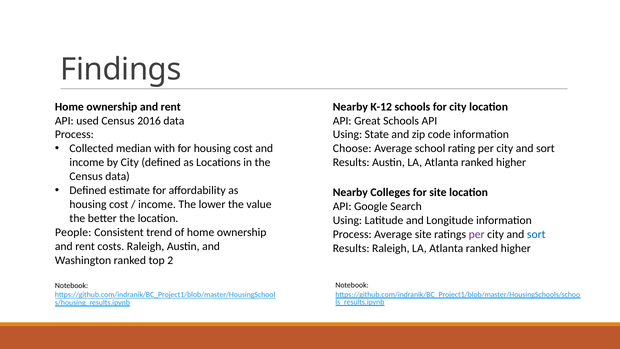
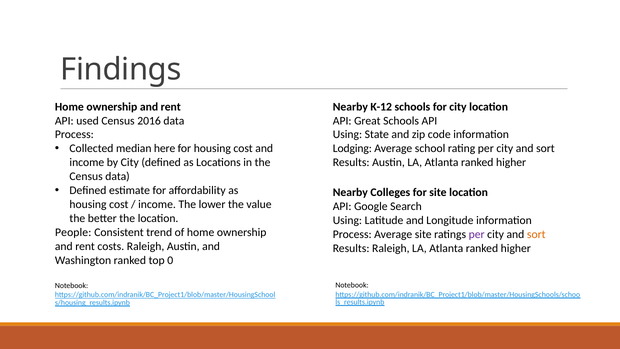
with: with -> here
Choose: Choose -> Lodging
sort at (536, 234) colour: blue -> orange
2: 2 -> 0
